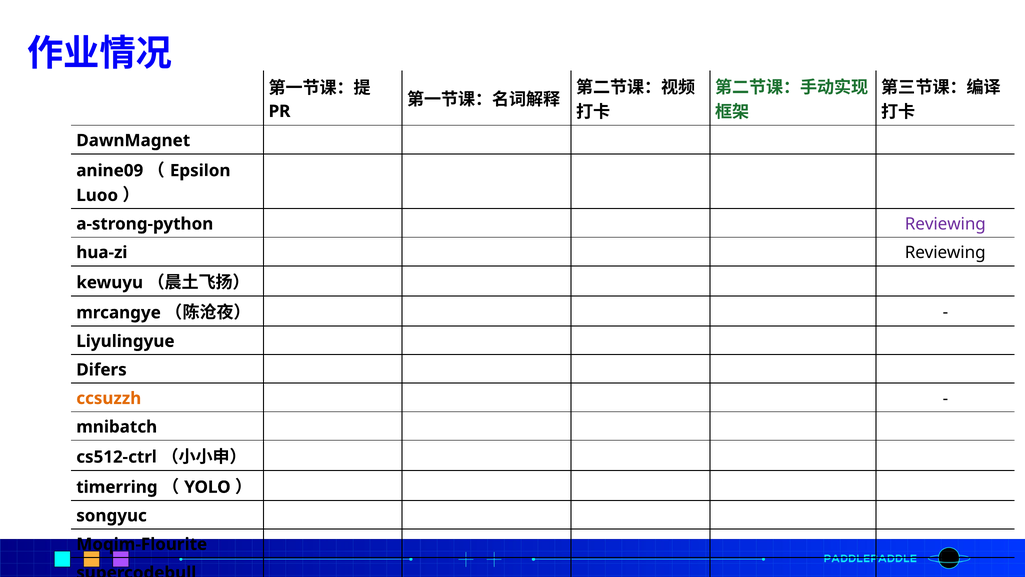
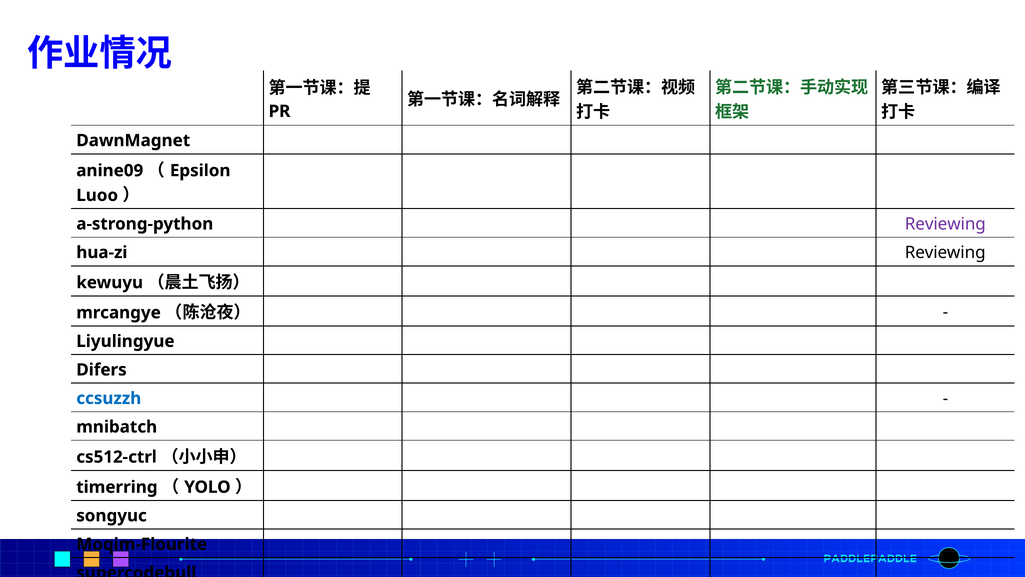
ccsuzzh colour: orange -> blue
